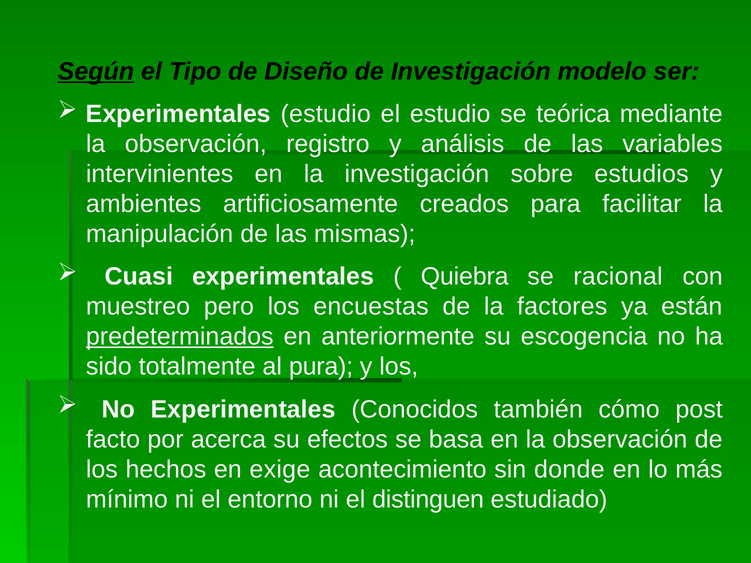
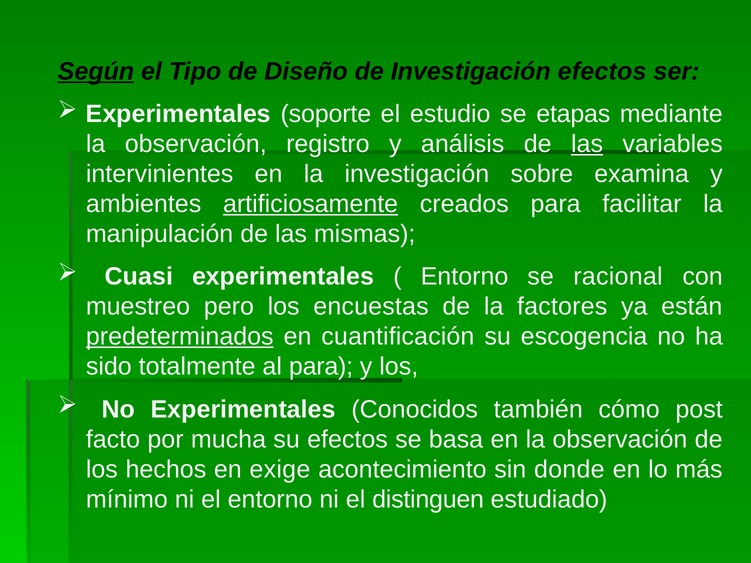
Investigación modelo: modelo -> efectos
Experimentales estudio: estudio -> soporte
teórica: teórica -> etapas
las at (587, 144) underline: none -> present
estudios: estudios -> examina
artificiosamente underline: none -> present
Quiebra at (465, 277): Quiebra -> Entorno
anteriormente: anteriormente -> cuantificación
al pura: pura -> para
acerca: acerca -> mucha
